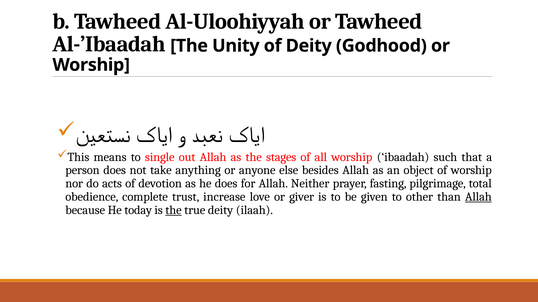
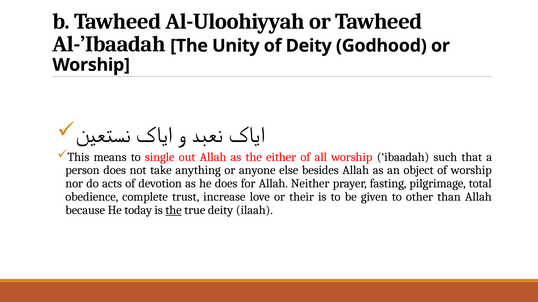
stages: stages -> either
giver: giver -> their
Allah at (478, 197) underline: present -> none
